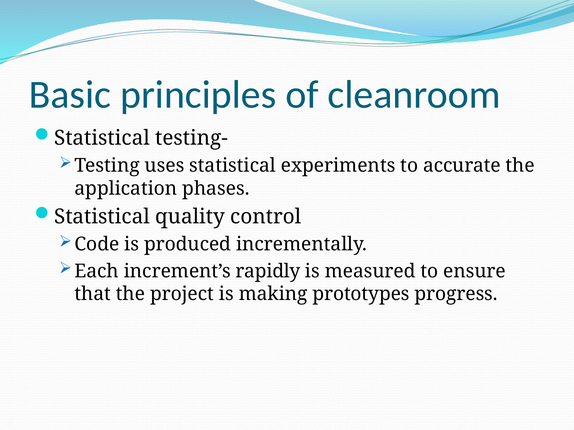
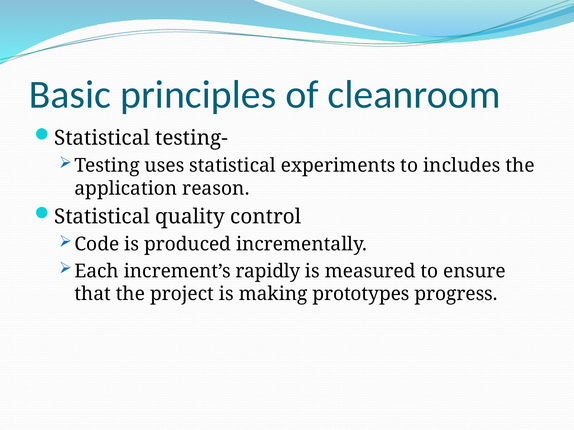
accurate: accurate -> includes
phases: phases -> reason
